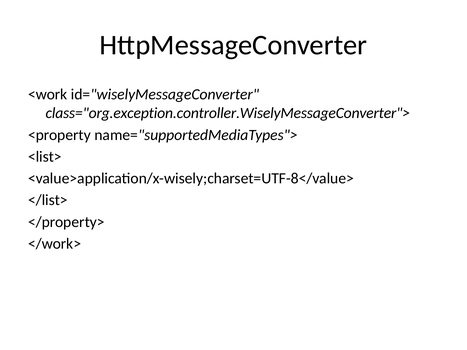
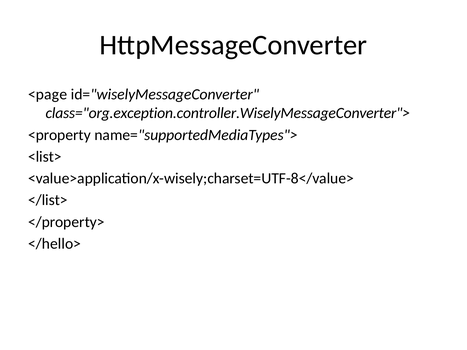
<work: <work -> <page
</work>: </work> -> </hello>
